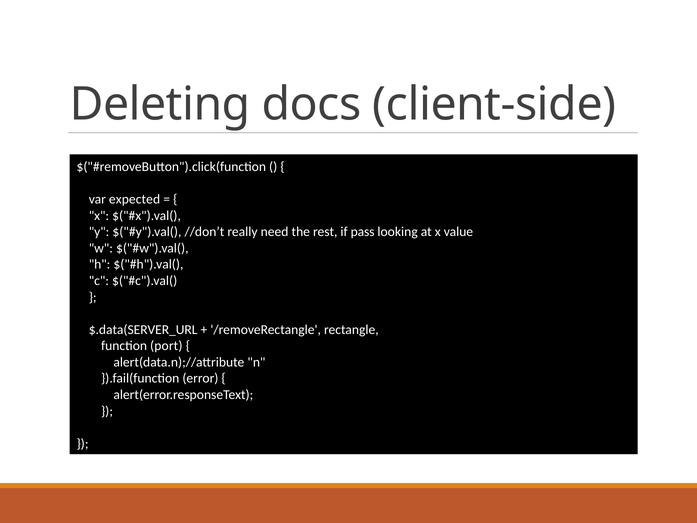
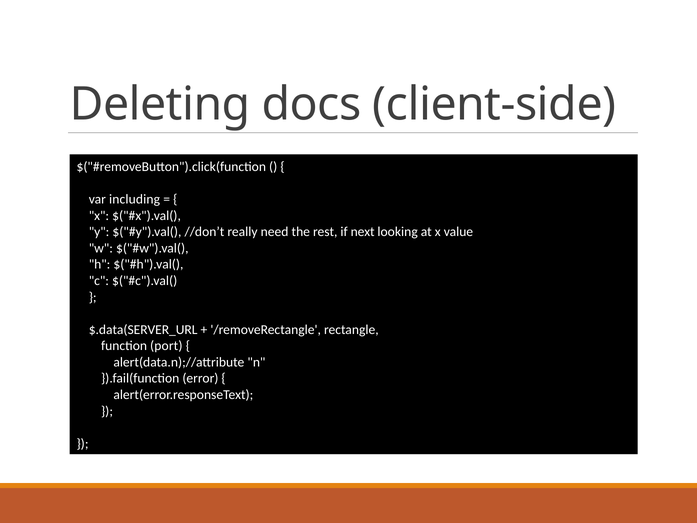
expected: expected -> including
pass: pass -> next
